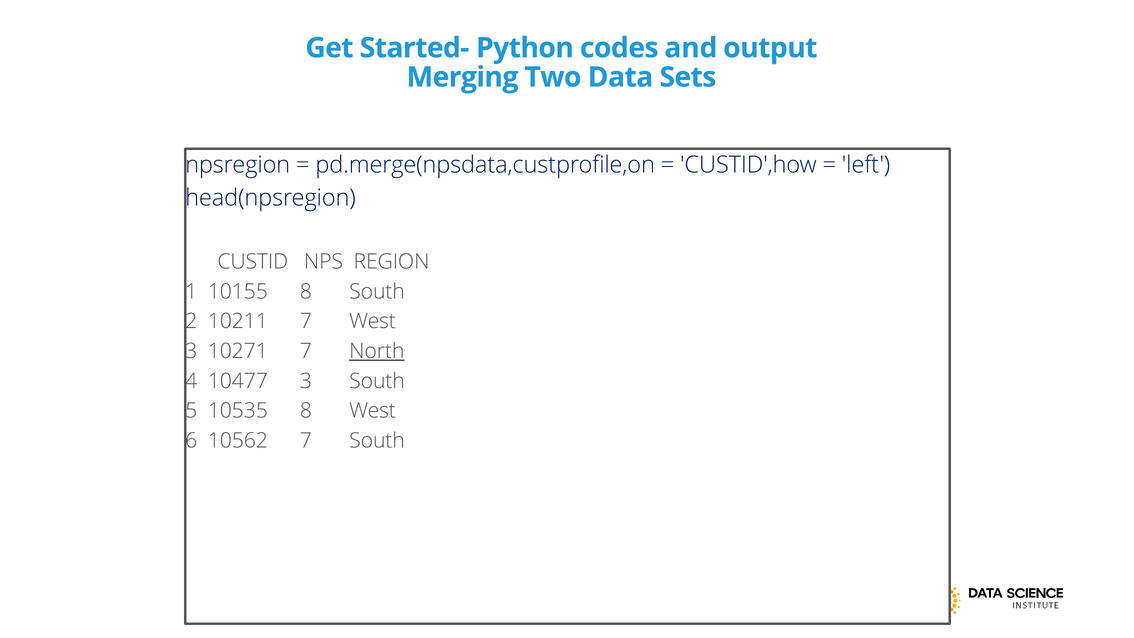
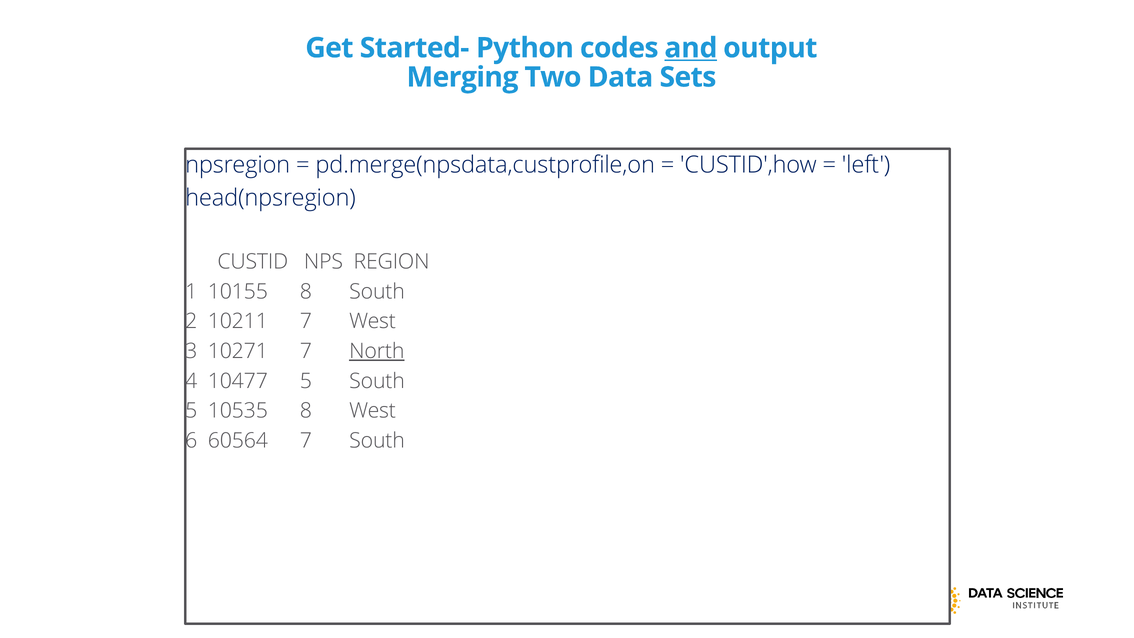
and underline: none -> present
10477 3: 3 -> 5
10562: 10562 -> 60564
